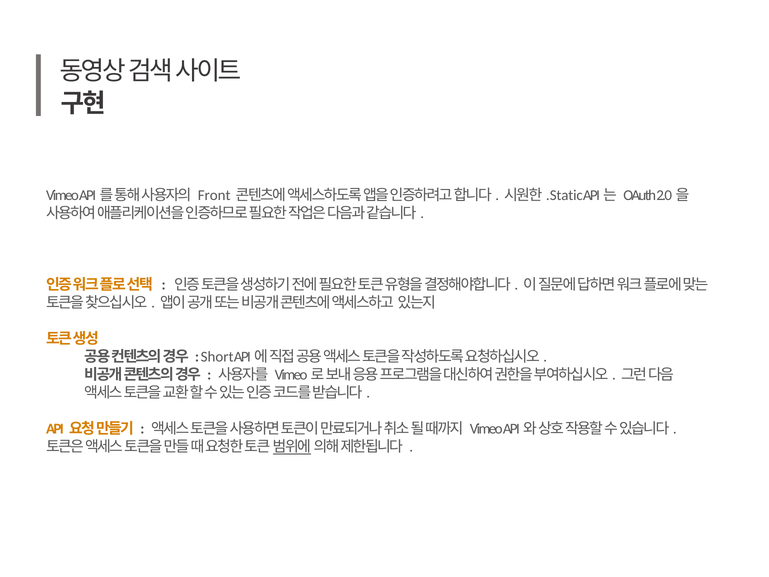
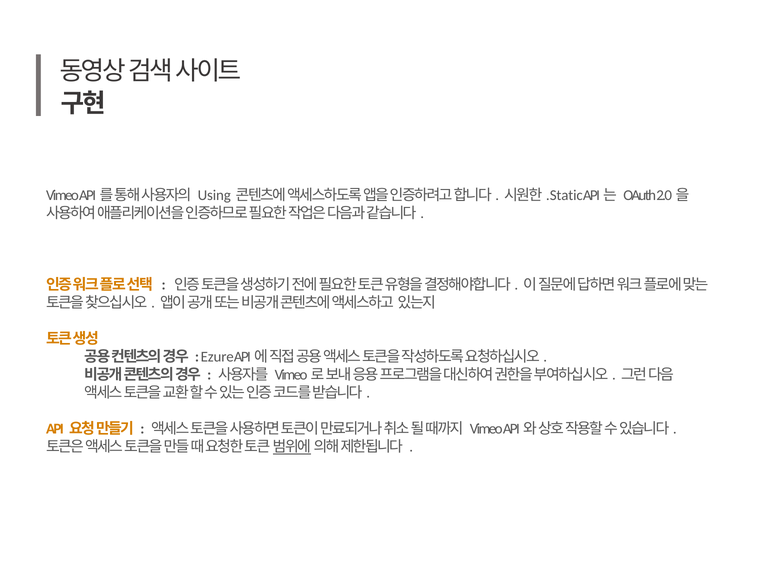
Front: Front -> Using
Short: Short -> Ezure
